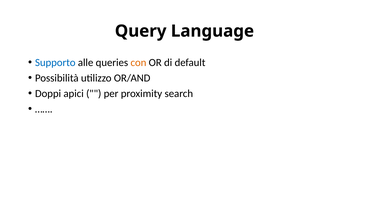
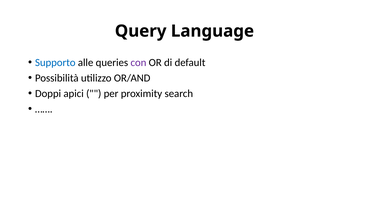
con colour: orange -> purple
